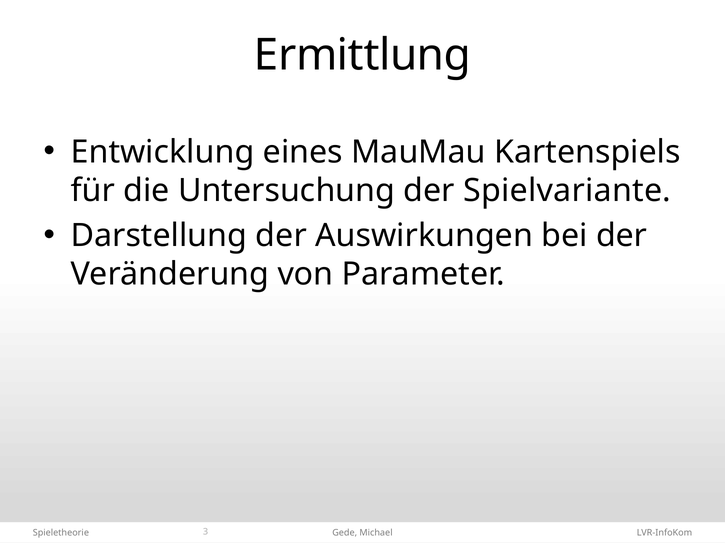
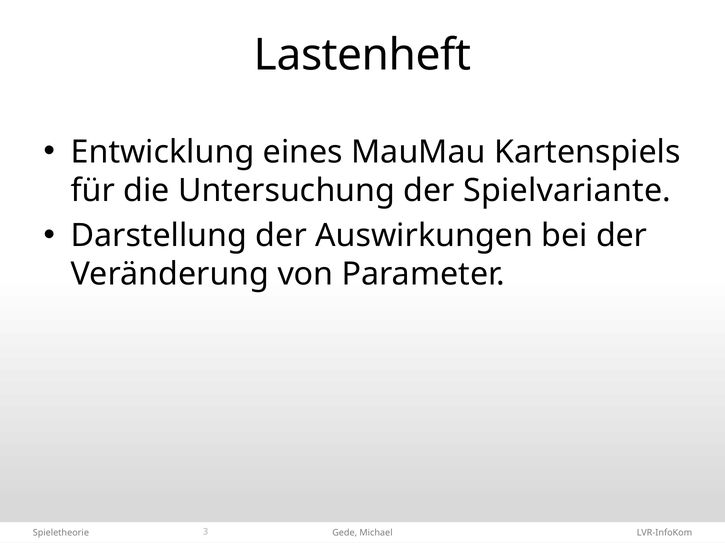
Ermittlung: Ermittlung -> Lastenheft
